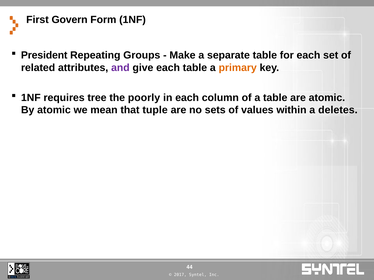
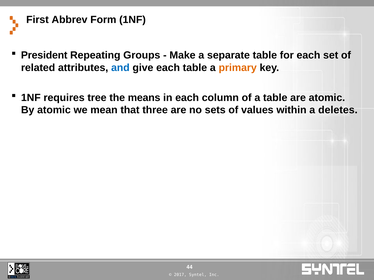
Govern: Govern -> Abbrev
and colour: purple -> blue
poorly: poorly -> means
tuple: tuple -> three
